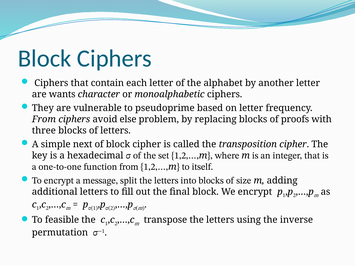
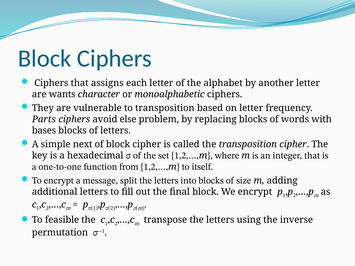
contain: contain -> assigns
to pseudoprime: pseudoprime -> transposition
From at (44, 119): From -> Parts
proofs: proofs -> words
three: three -> bases
